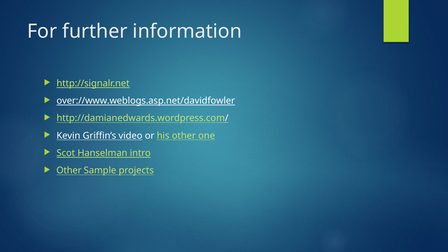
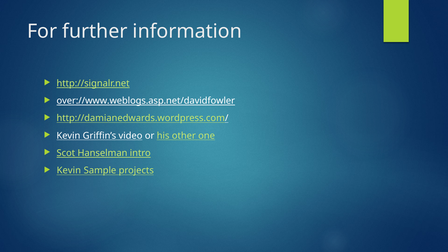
Other at (69, 171): Other -> Kevin
